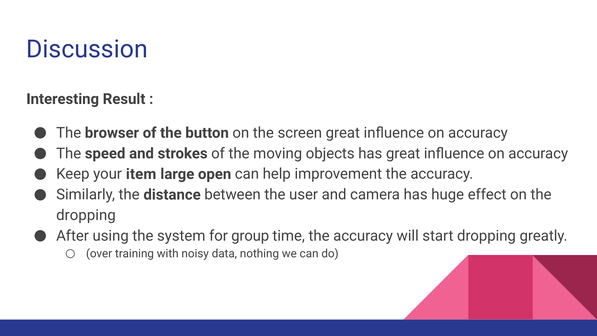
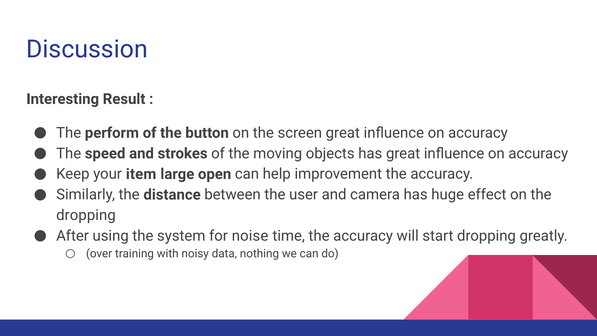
browser: browser -> perform
group: group -> noise
